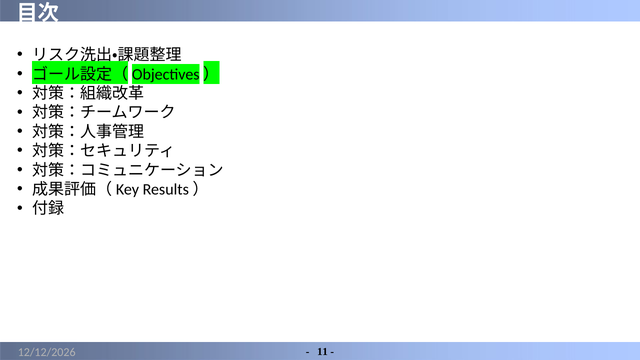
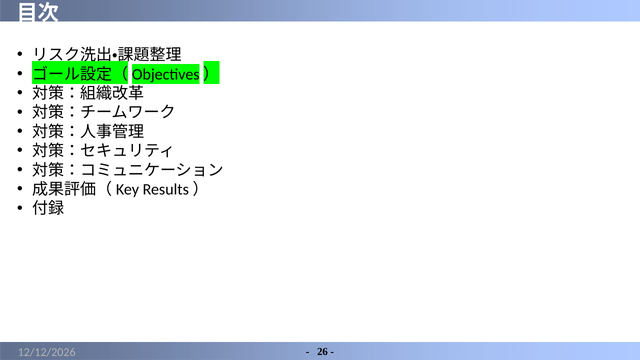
11: 11 -> 26
